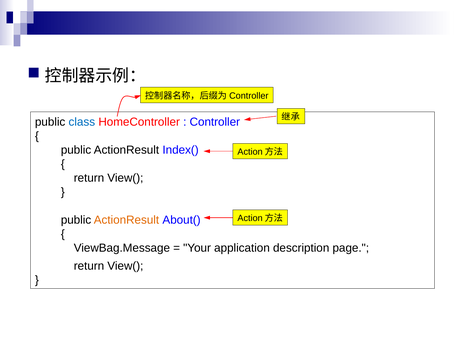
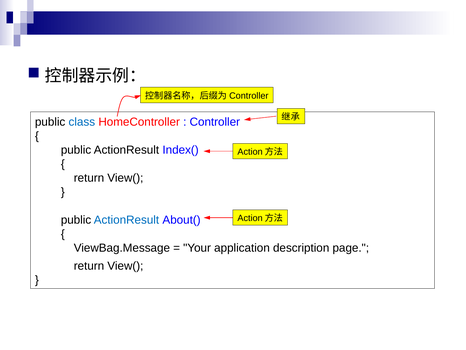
ActionResult at (126, 220) colour: orange -> blue
